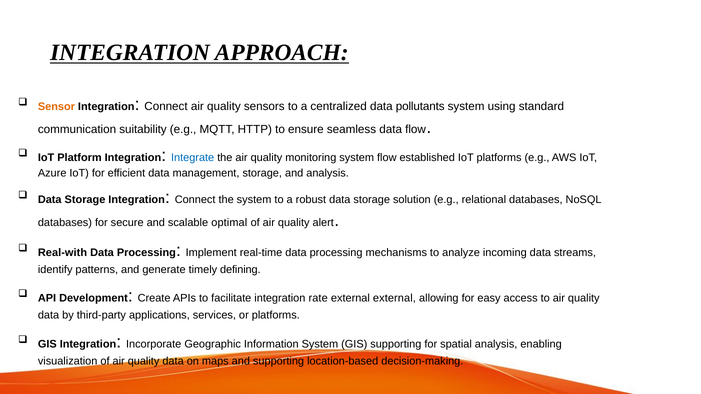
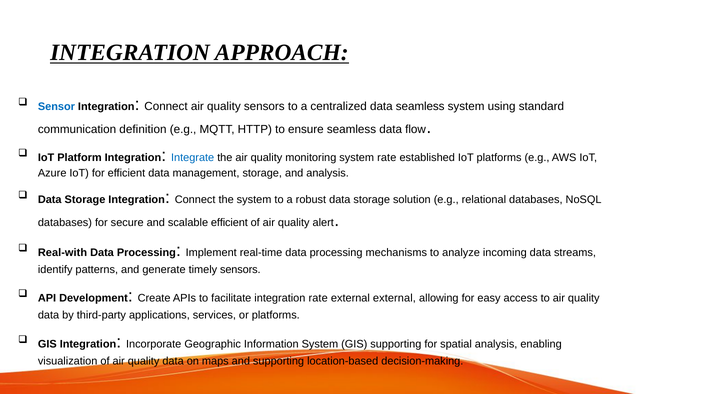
Sensor colour: orange -> blue
data pollutants: pollutants -> seamless
suitability: suitability -> definition
system flow: flow -> rate
scalable optimal: optimal -> efficient
timely defining: defining -> sensors
